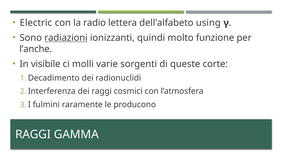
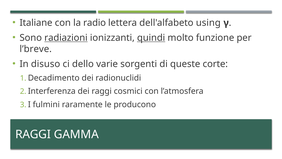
Electric: Electric -> Italiane
quindi underline: none -> present
l’anche: l’anche -> l’breve
visibile: visibile -> disuso
molli: molli -> dello
